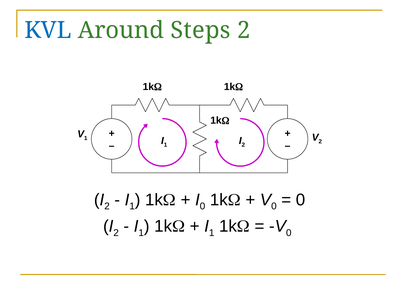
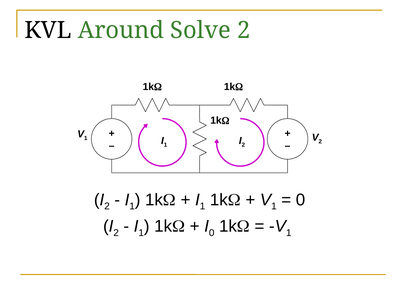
KVL colour: blue -> black
Steps: Steps -> Solve
0 at (203, 206): 0 -> 1
0 at (274, 206): 0 -> 1
1 at (212, 232): 1 -> 0
0 at (289, 232): 0 -> 1
